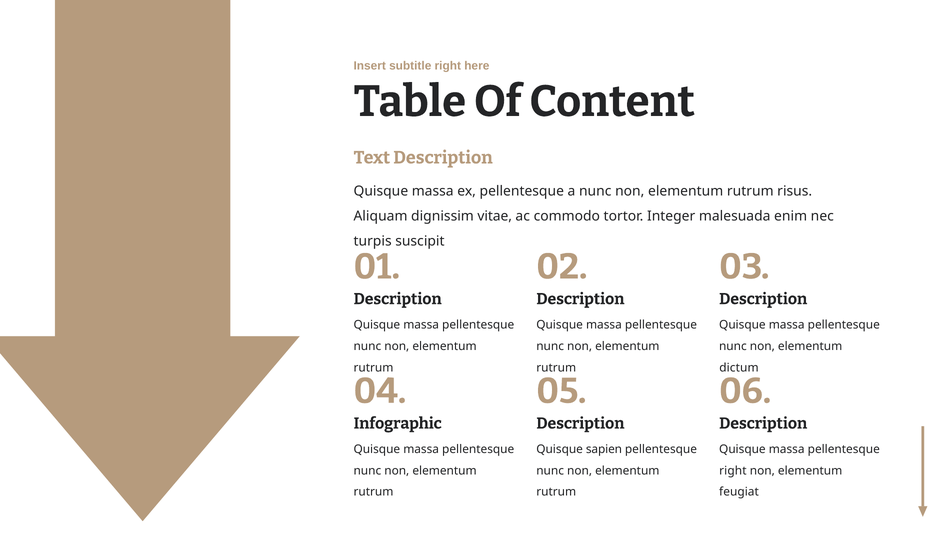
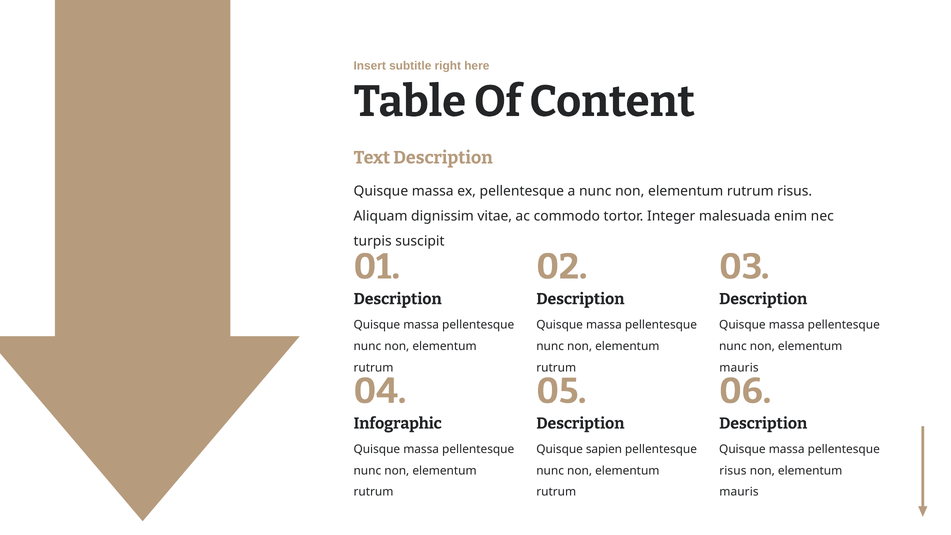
dictum at (739, 368): dictum -> mauris
right at (733, 471): right -> risus
feugiat at (739, 492): feugiat -> mauris
